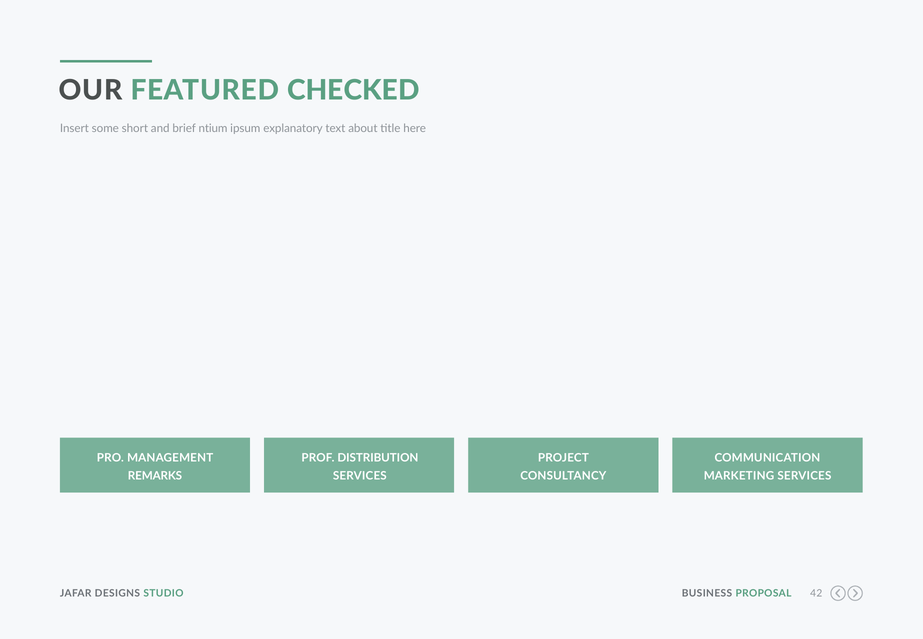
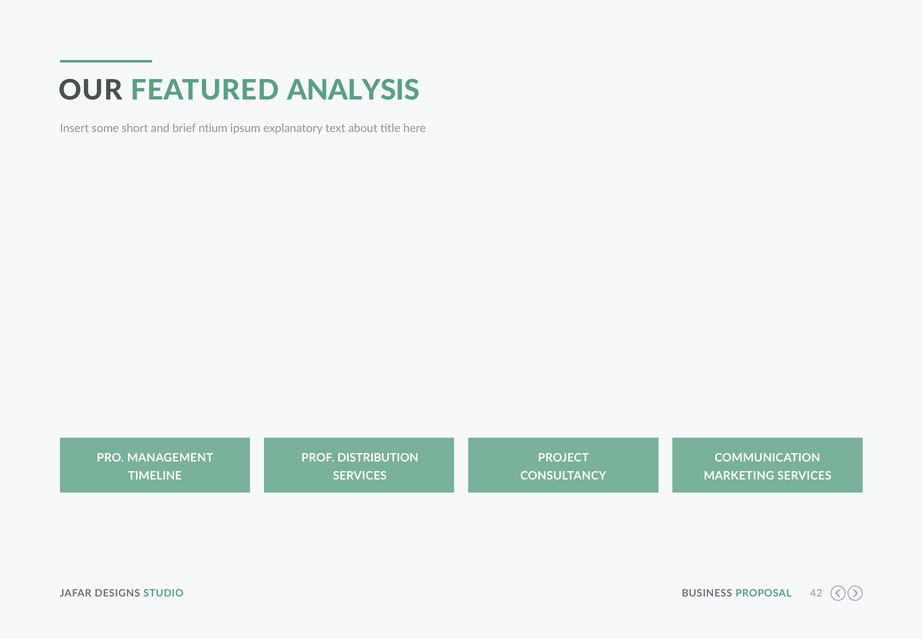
CHECKED: CHECKED -> ANALYSIS
REMARKS: REMARKS -> TIMELINE
